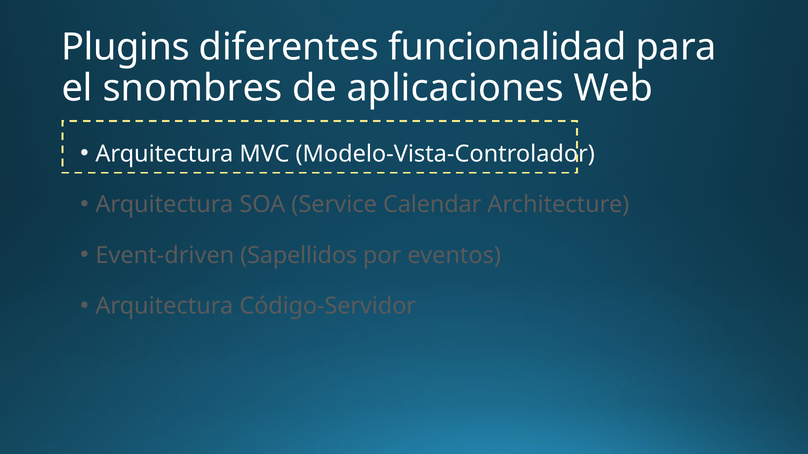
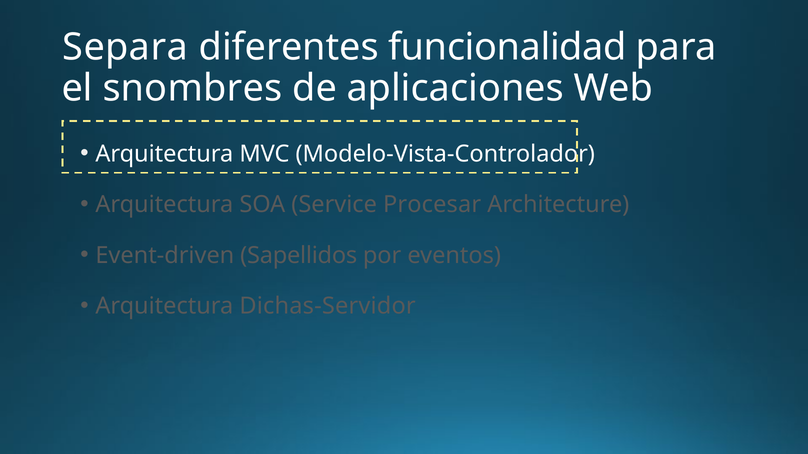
Plugins: Plugins -> Separa
Calendar: Calendar -> Procesar
Código-Servidor: Código-Servidor -> Dichas-Servidor
